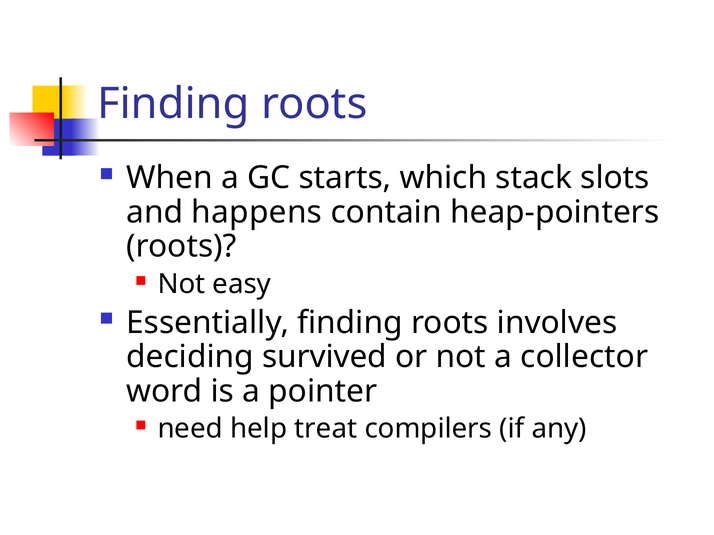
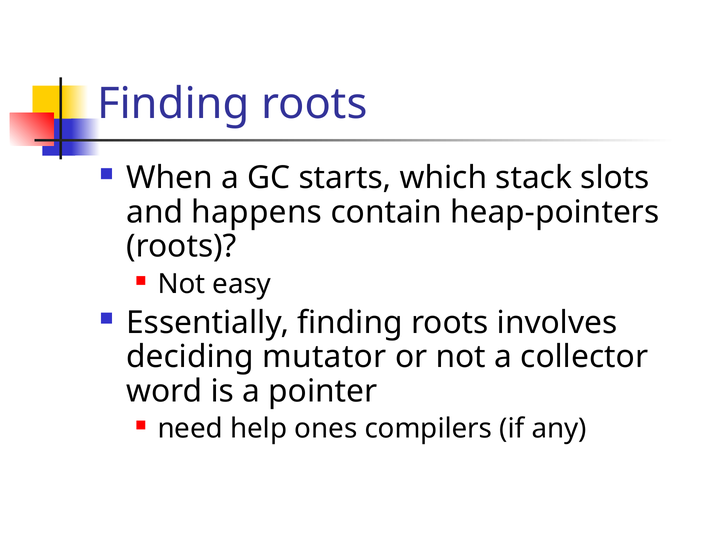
survived: survived -> mutator
treat: treat -> ones
